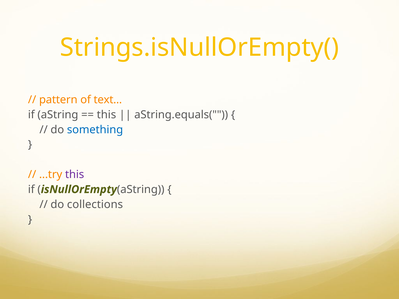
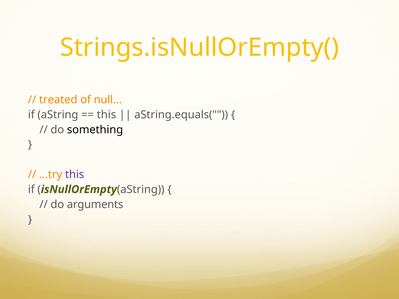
pattern: pattern -> treated
text: text -> null
something colour: blue -> black
collections: collections -> arguments
